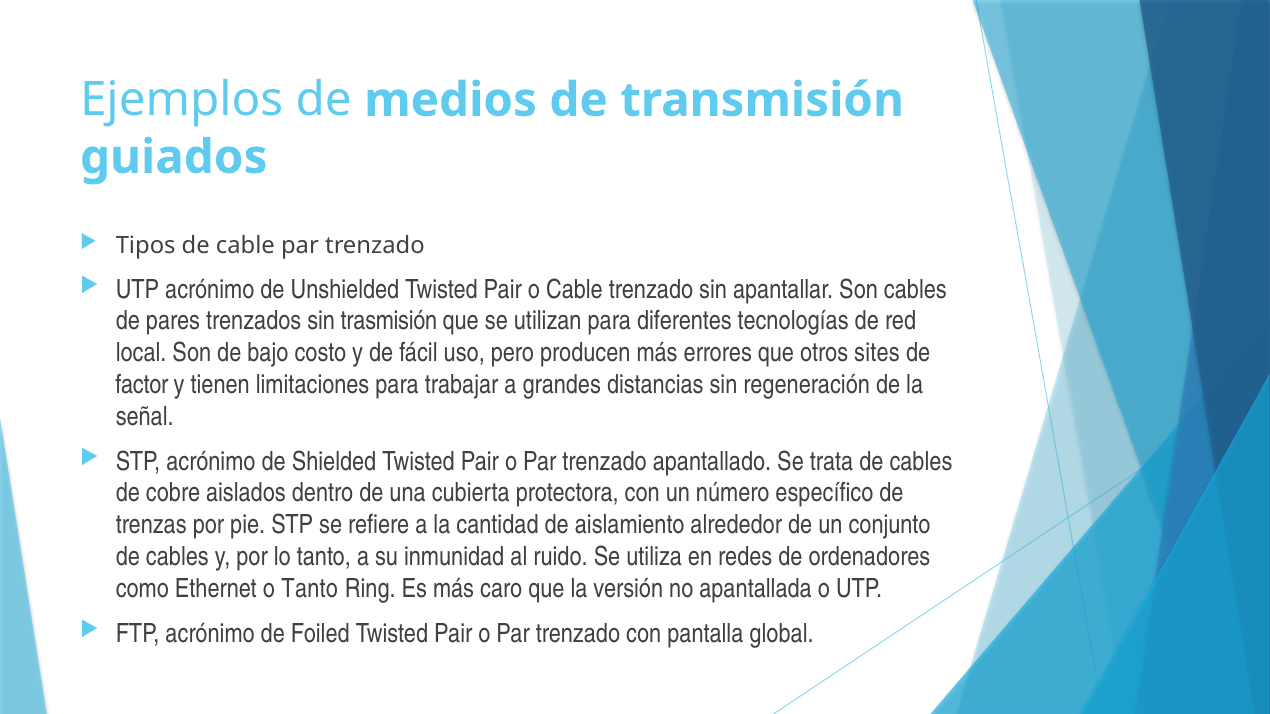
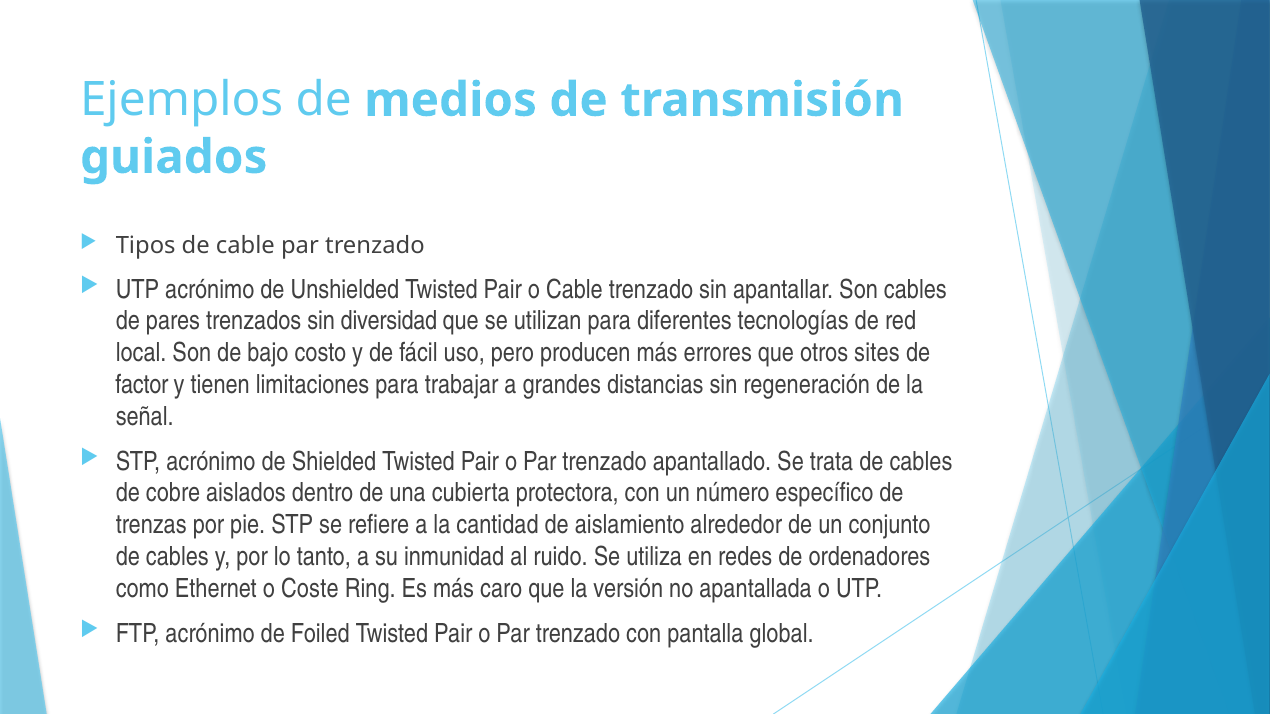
trasmisión: trasmisión -> diversidad
o Tanto: Tanto -> Coste
